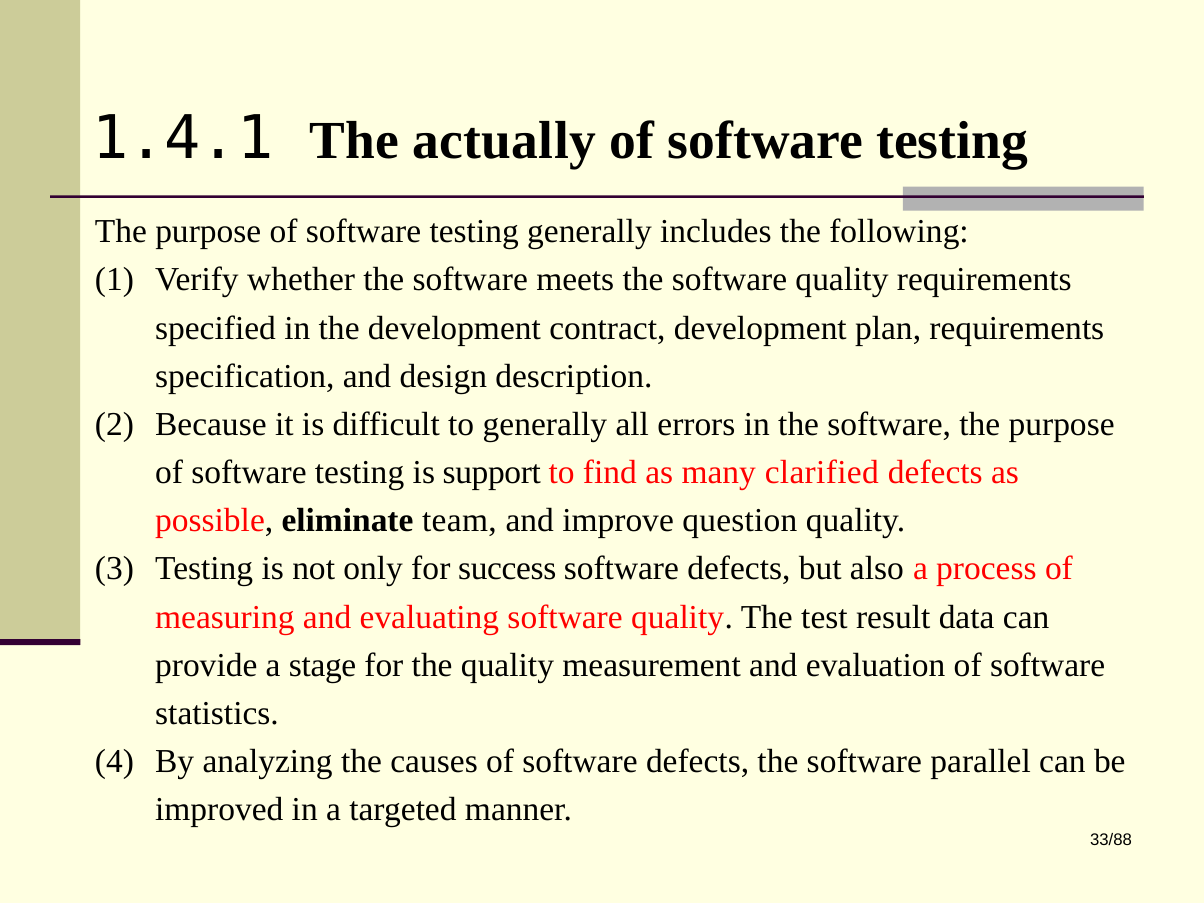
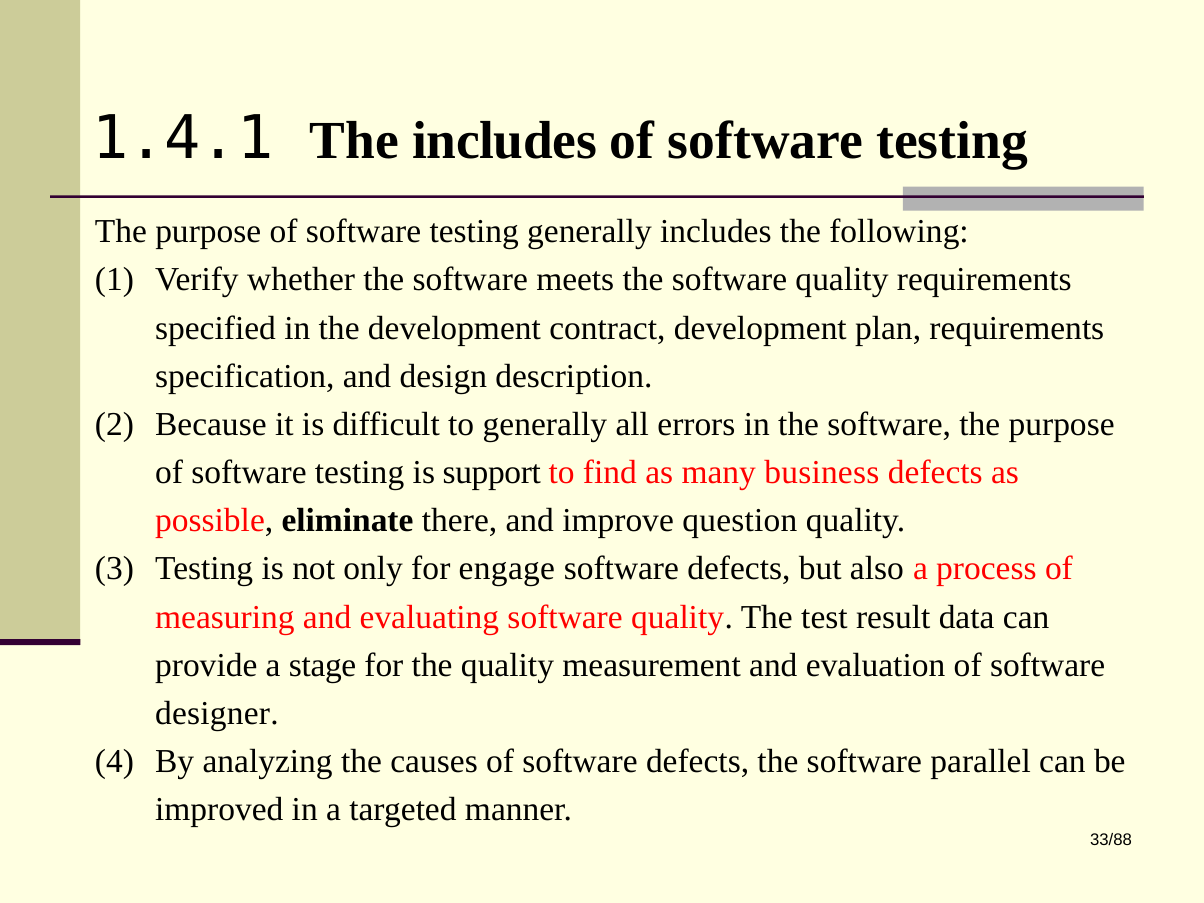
The actually: actually -> includes
clarified: clarified -> business
team: team -> there
success: success -> engage
statistics: statistics -> designer
